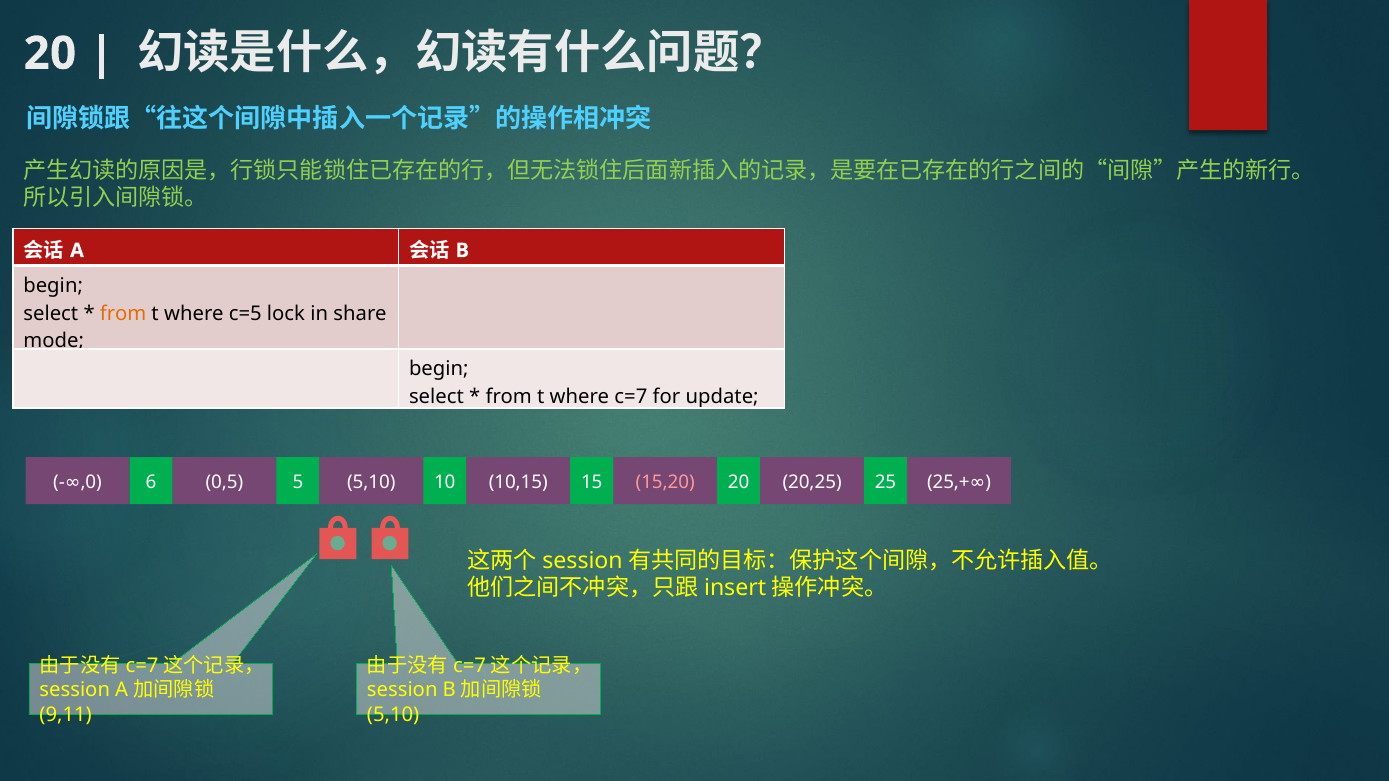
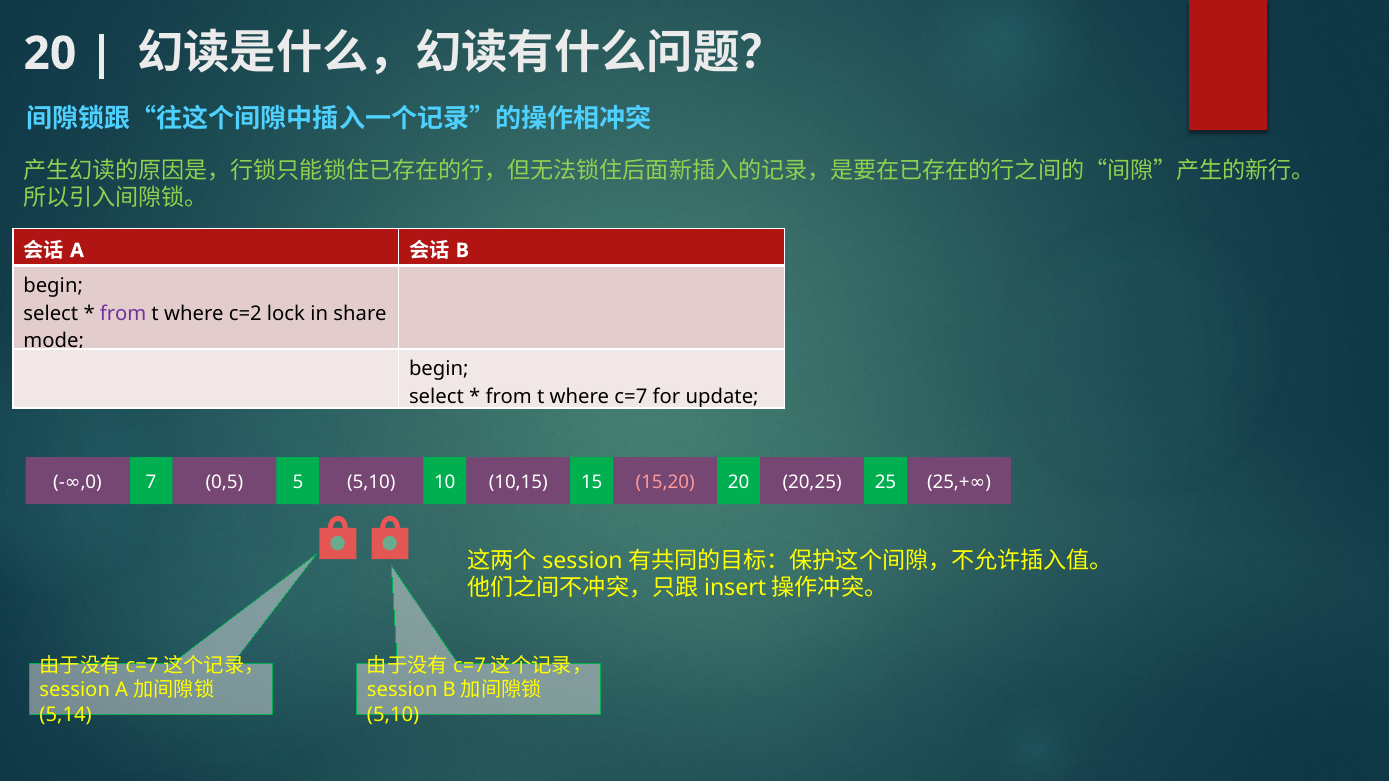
from at (123, 313) colour: orange -> purple
c=5: c=5 -> c=2
6: 6 -> 7
9,11: 9,11 -> 5,14
